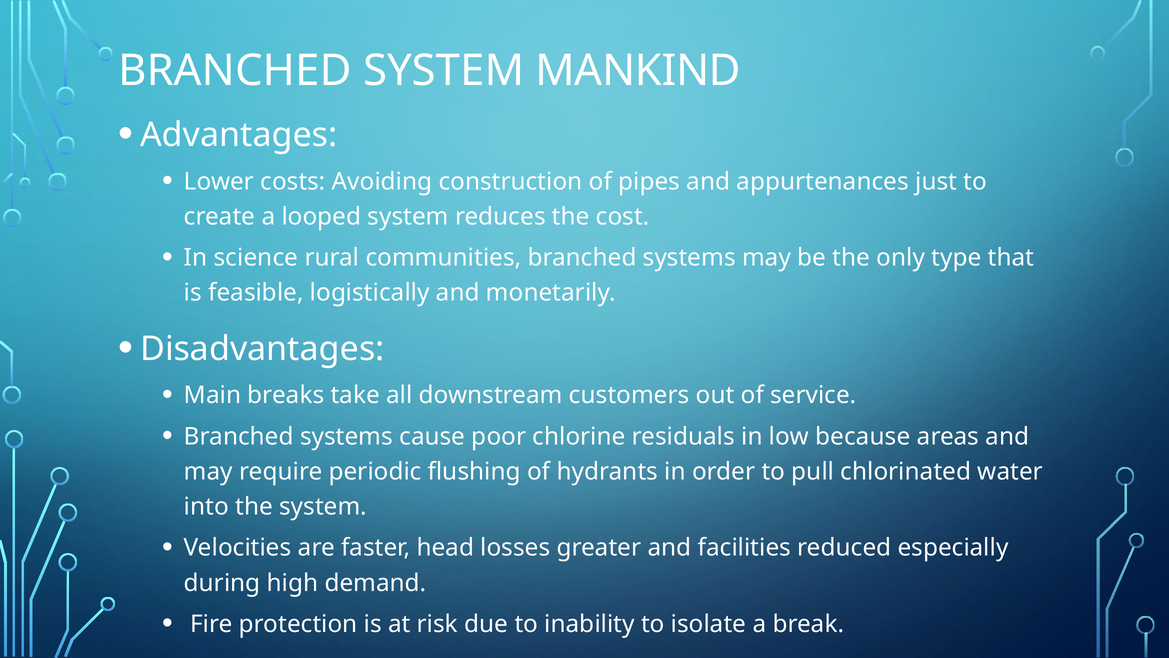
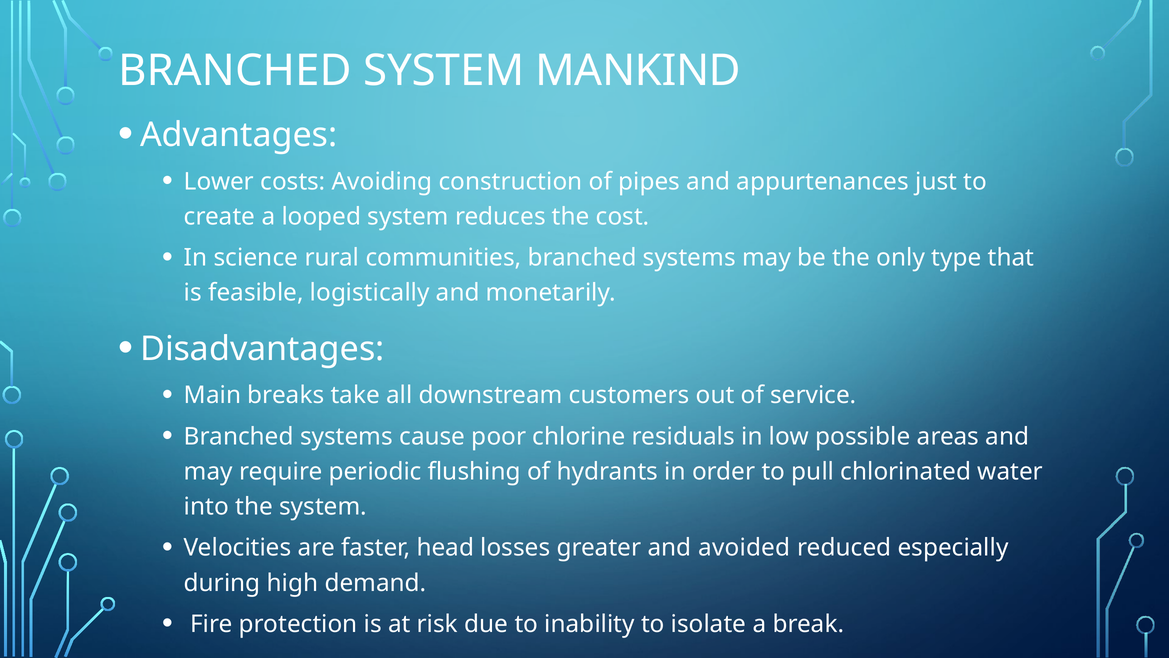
because: because -> possible
facilities: facilities -> avoided
